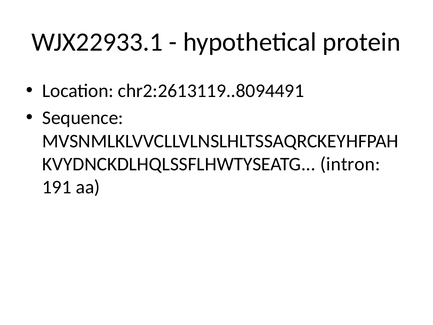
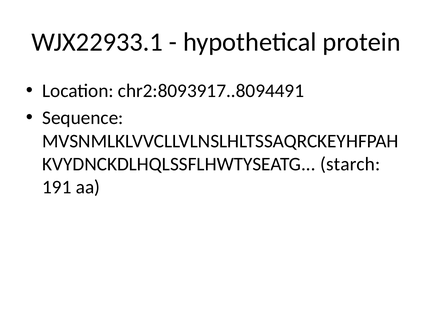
chr2:2613119..8094491: chr2:2613119..8094491 -> chr2:8093917..8094491
intron: intron -> starch
